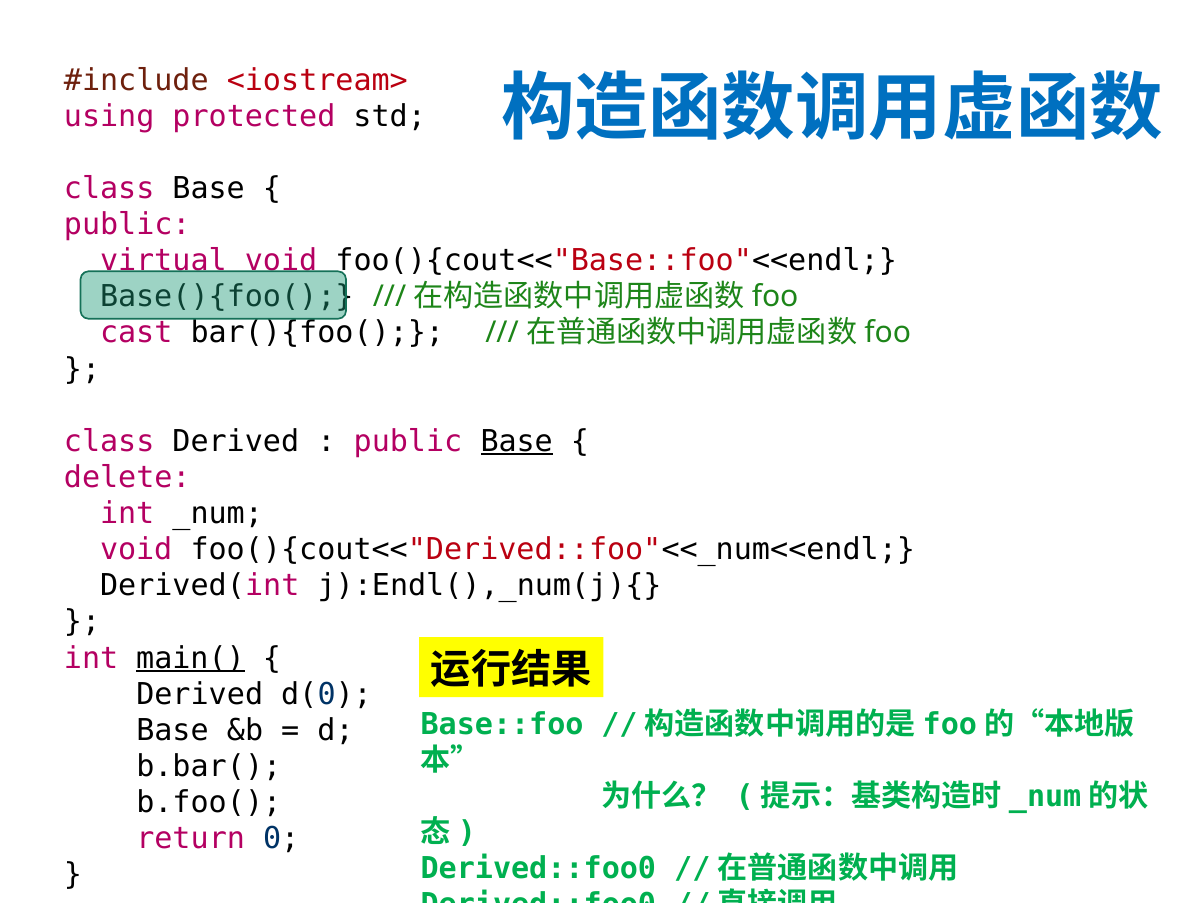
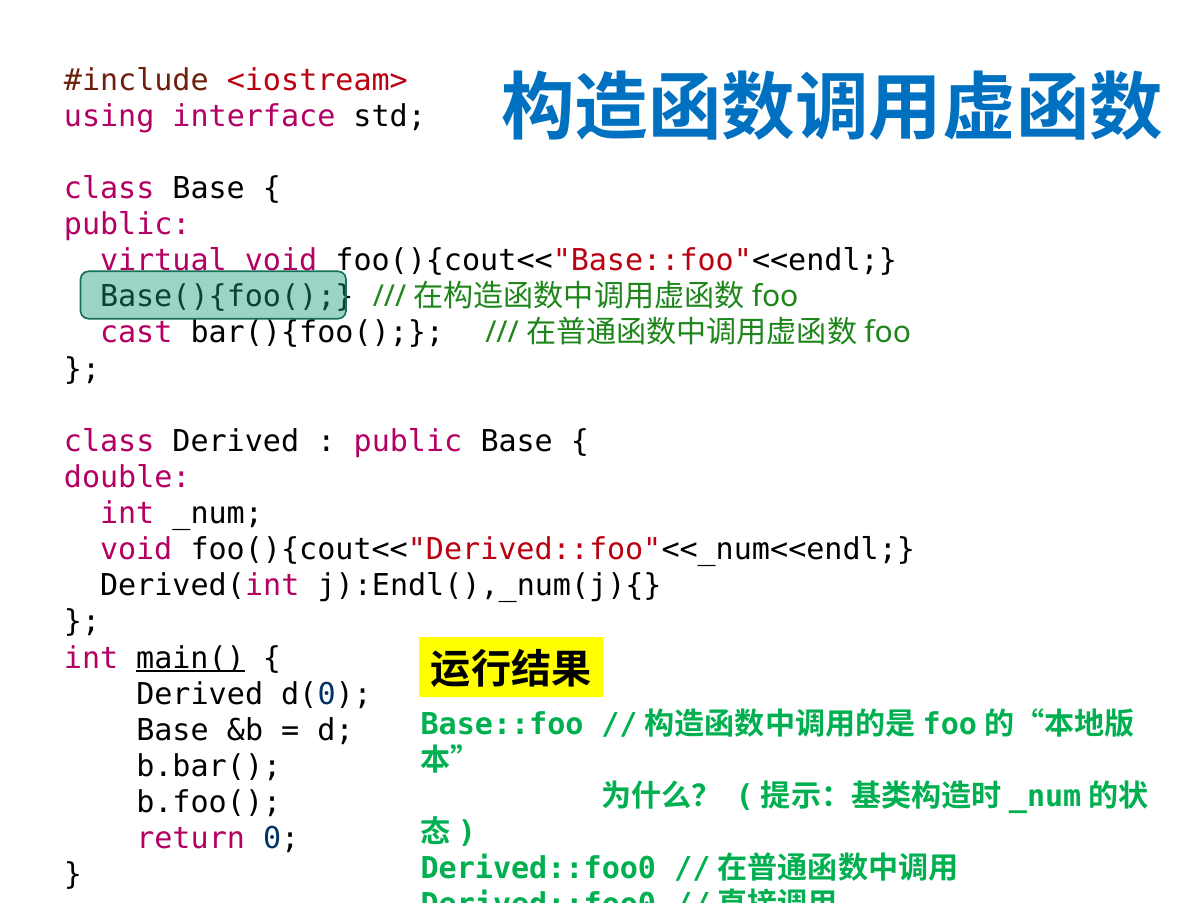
protected: protected -> interface
Base at (517, 441) underline: present -> none
delete: delete -> double
